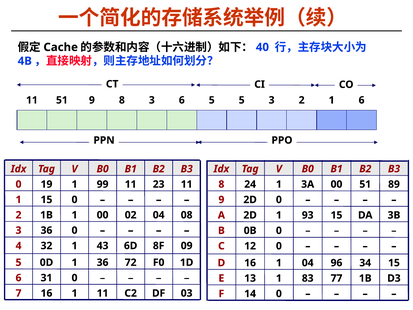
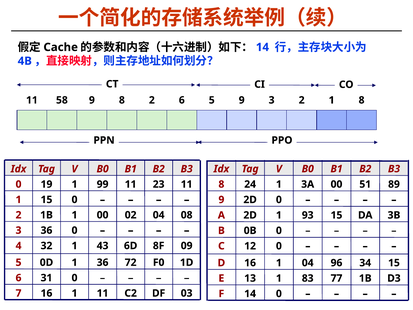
40 at (262, 47): 40 -> 14
11 51: 51 -> 58
8 3: 3 -> 2
5 5: 5 -> 9
1 6: 6 -> 8
